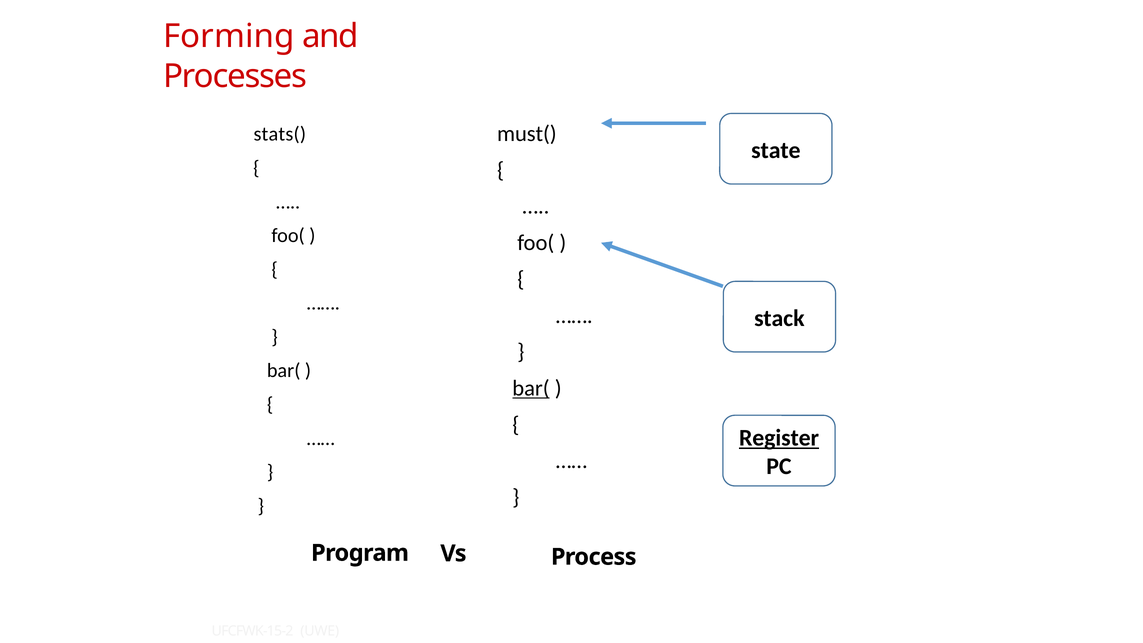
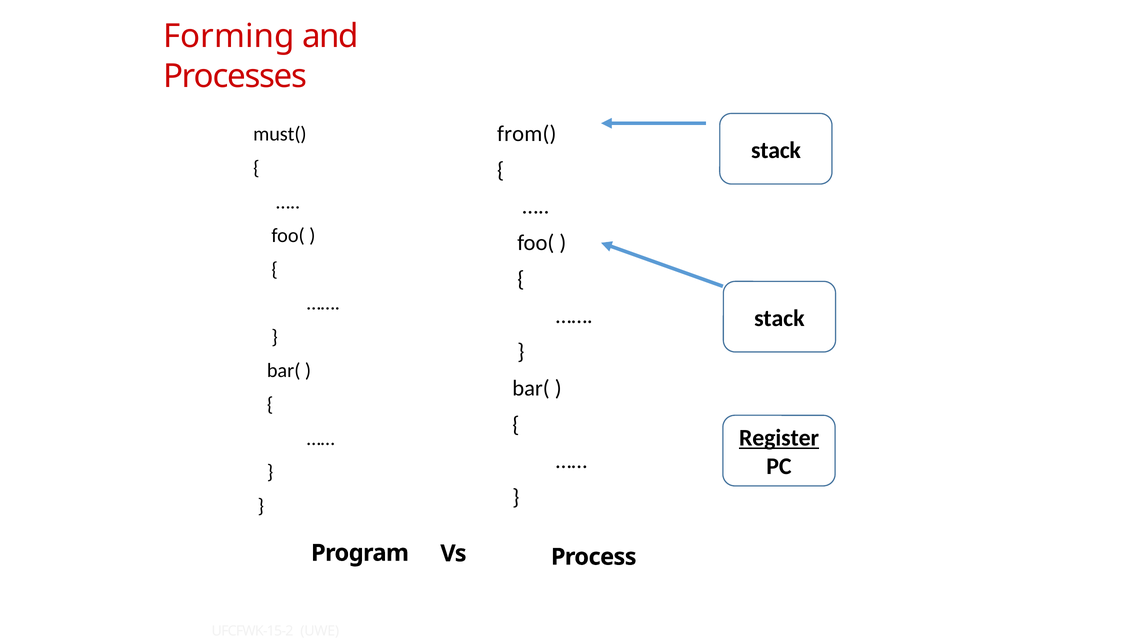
must(: must( -> from(
stats(: stats( -> must(
state at (776, 150): state -> stack
bar( at (531, 388) underline: present -> none
